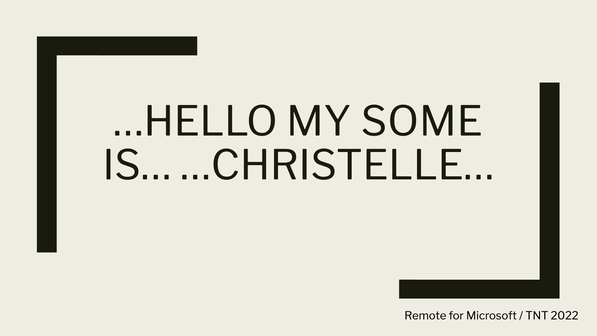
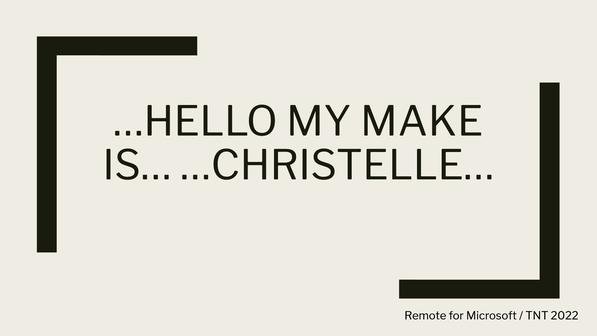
SOME: SOME -> MAKE
